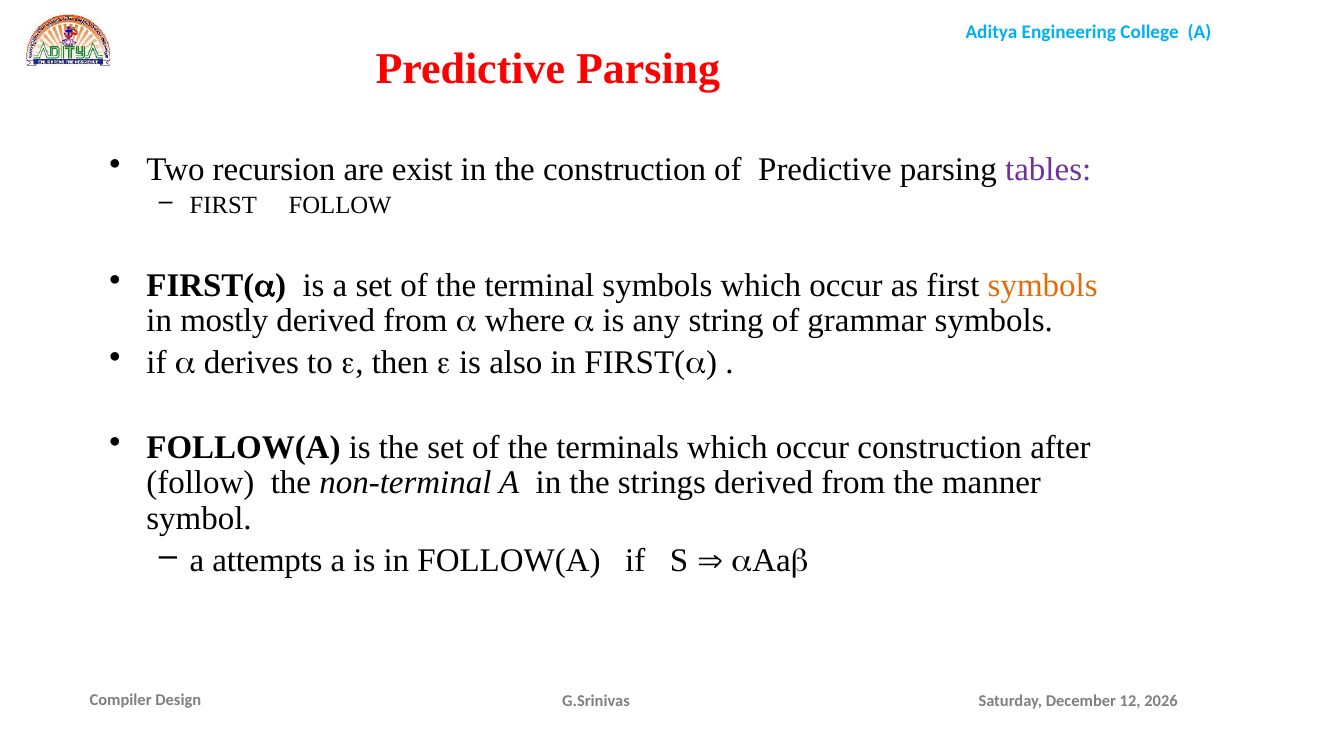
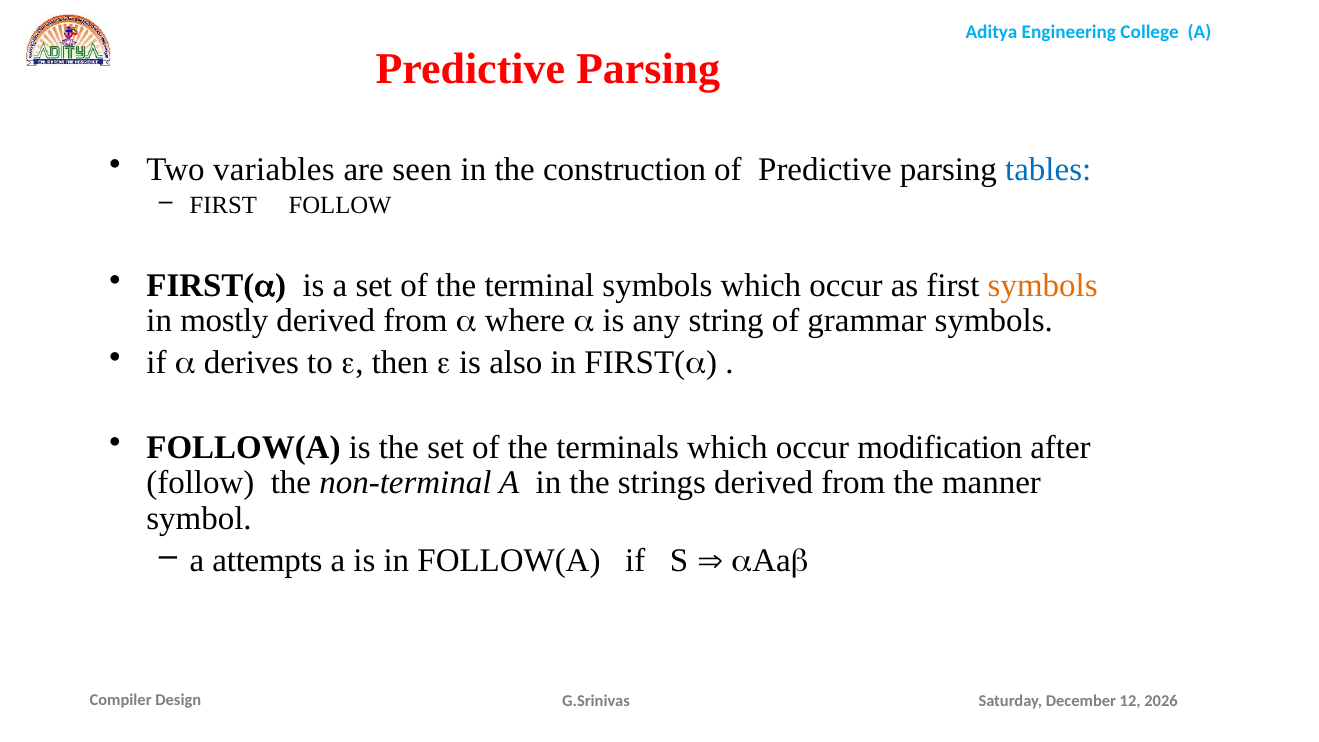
recursion: recursion -> variables
exist: exist -> seen
tables colour: purple -> blue
occur construction: construction -> modification
